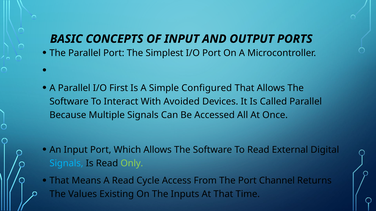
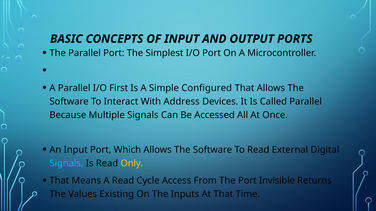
Avoided: Avoided -> Address
Only colour: light green -> yellow
Channel: Channel -> Invisible
